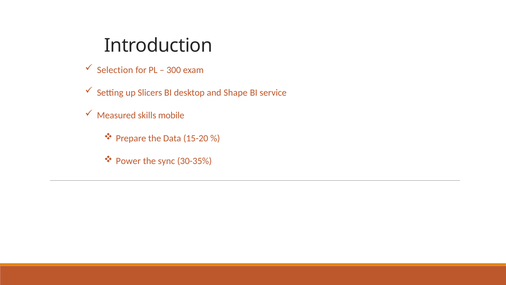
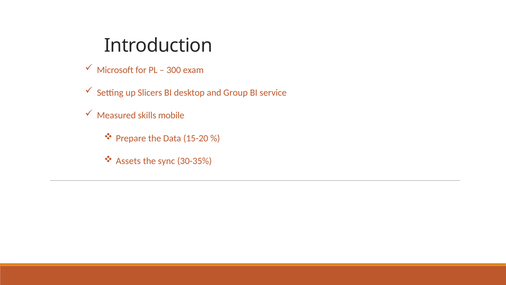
Selection: Selection -> Microsoft
Shape: Shape -> Group
Power: Power -> Assets
